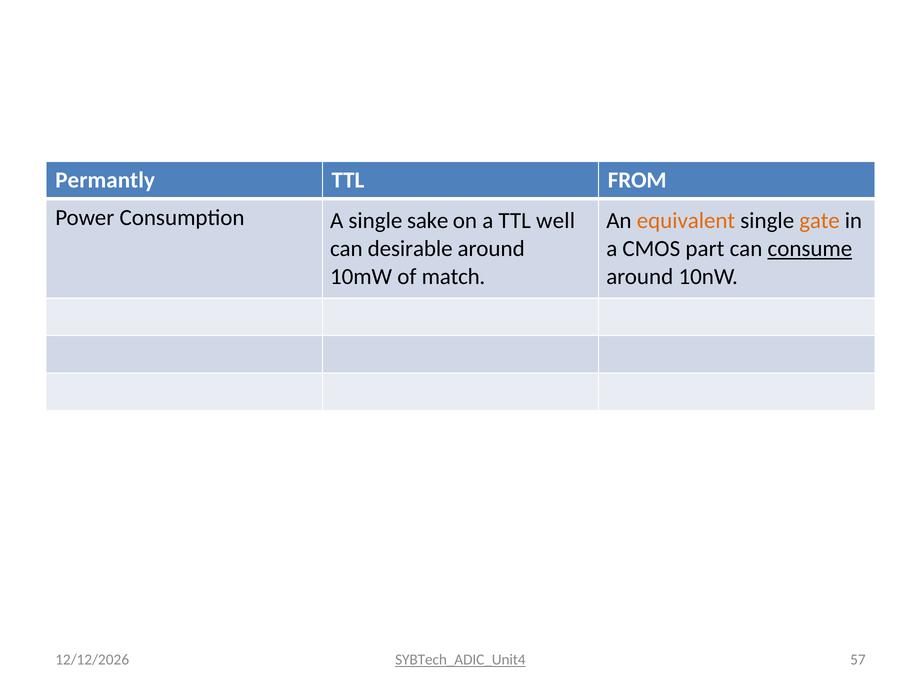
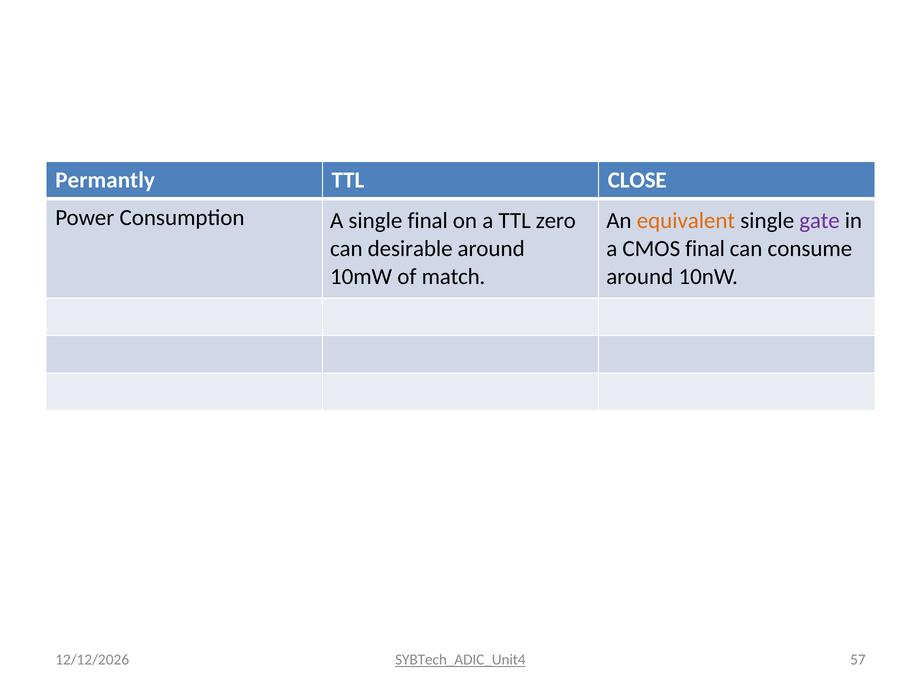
FROM: FROM -> CLOSE
single sake: sake -> final
well: well -> zero
gate colour: orange -> purple
CMOS part: part -> final
consume underline: present -> none
